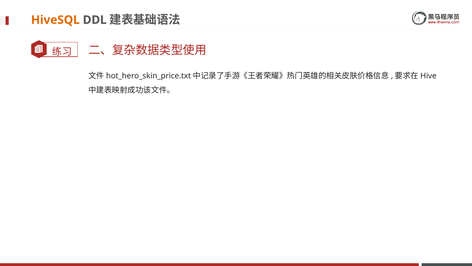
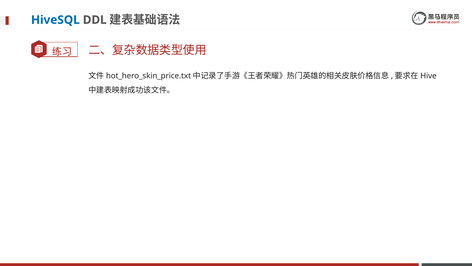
HiveSQL colour: orange -> blue
